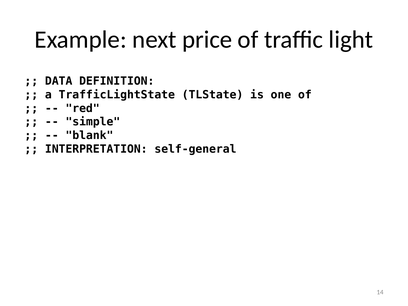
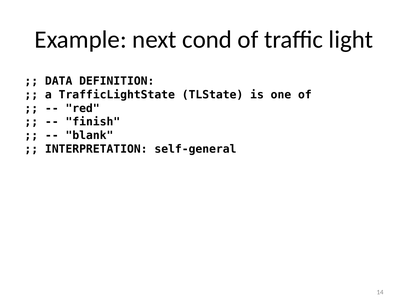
price: price -> cond
simple: simple -> finish
